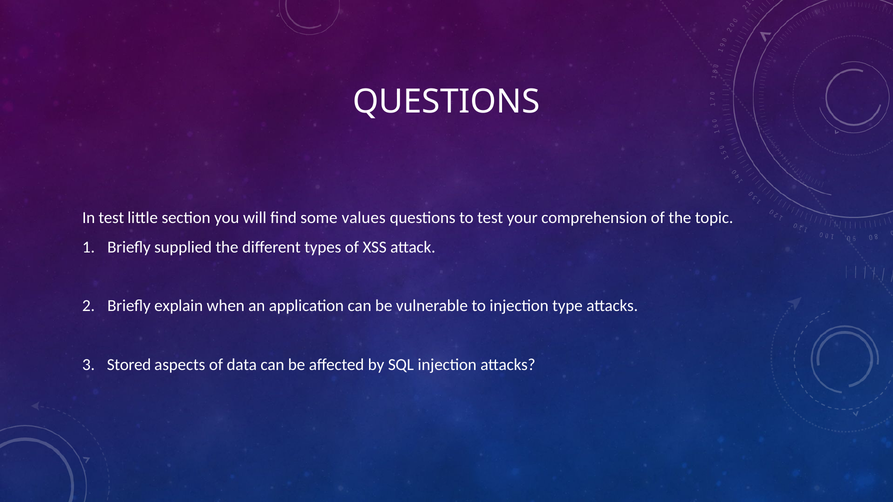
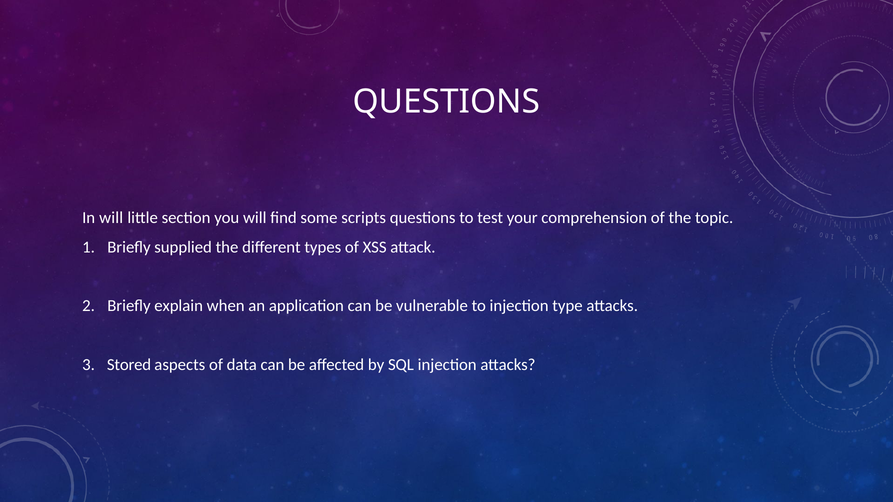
In test: test -> will
values: values -> scripts
